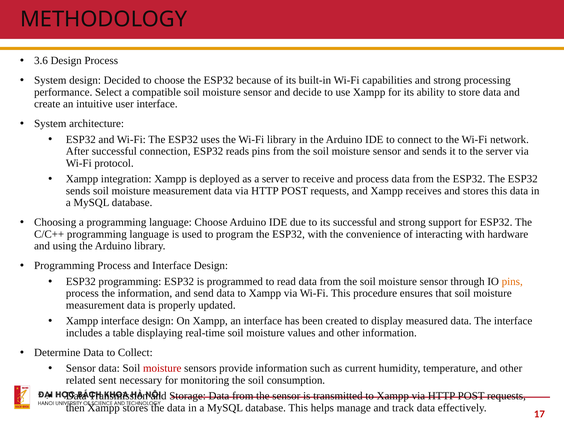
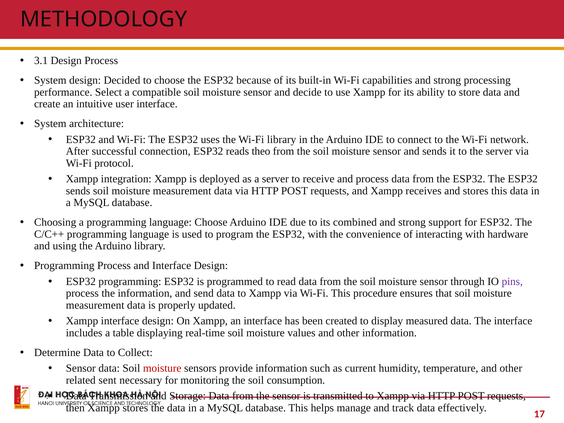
3.6: 3.6 -> 3.1
reads pins: pins -> theo
its successful: successful -> combined
pins at (512, 281) colour: orange -> purple
